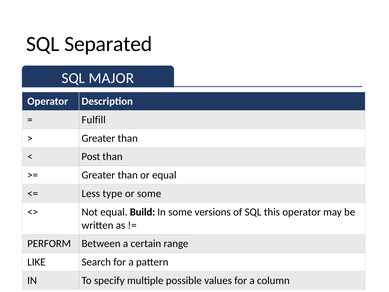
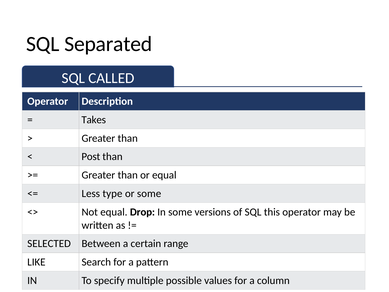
MAJOR: MAJOR -> CALLED
Fulfill: Fulfill -> Takes
Build: Build -> Drop
PERFORM: PERFORM -> SELECTED
